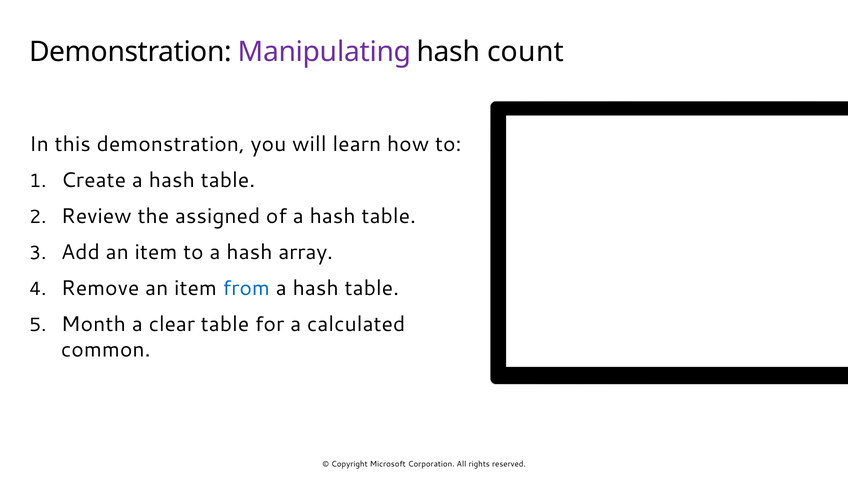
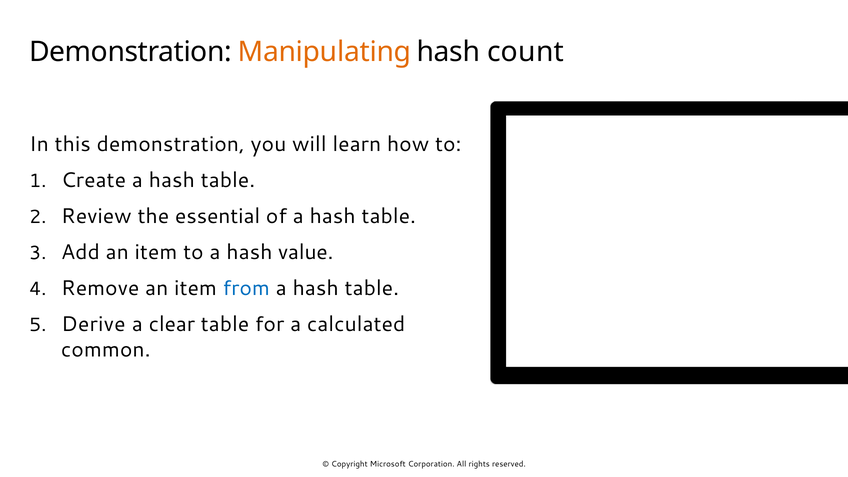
Manipulating colour: purple -> orange
assigned: assigned -> essential
array: array -> value
Month: Month -> Derive
